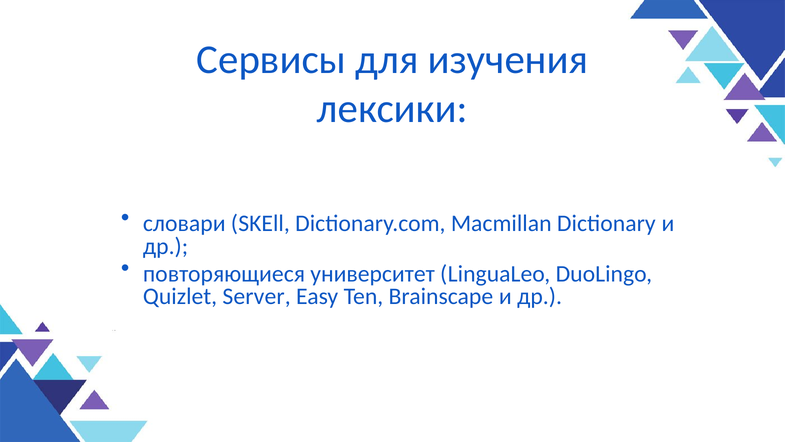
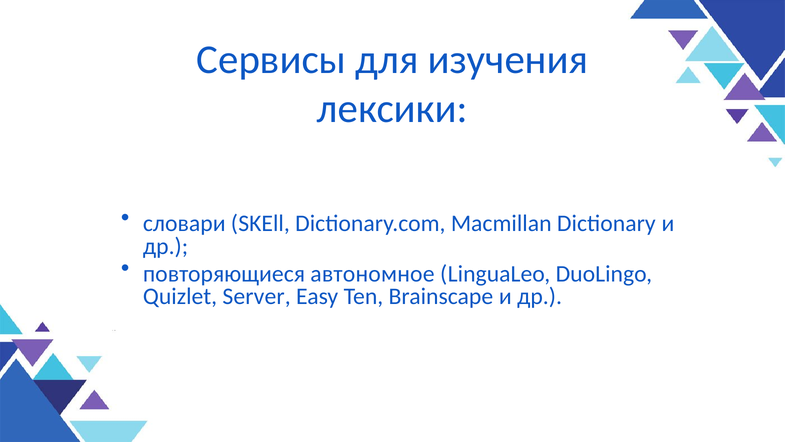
университет: университет -> автономное
